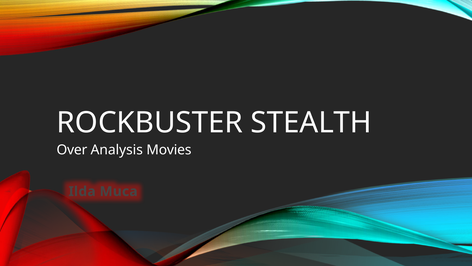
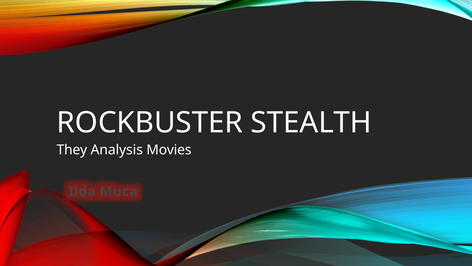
Over: Over -> They
